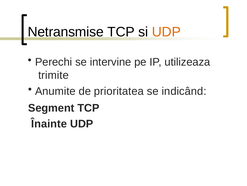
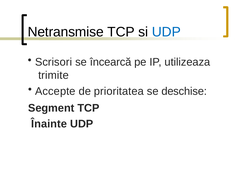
UDP at (166, 32) colour: orange -> blue
Perechi: Perechi -> Scrisori
intervine: intervine -> încearcă
Anumite: Anumite -> Accepte
indicând: indicând -> deschise
